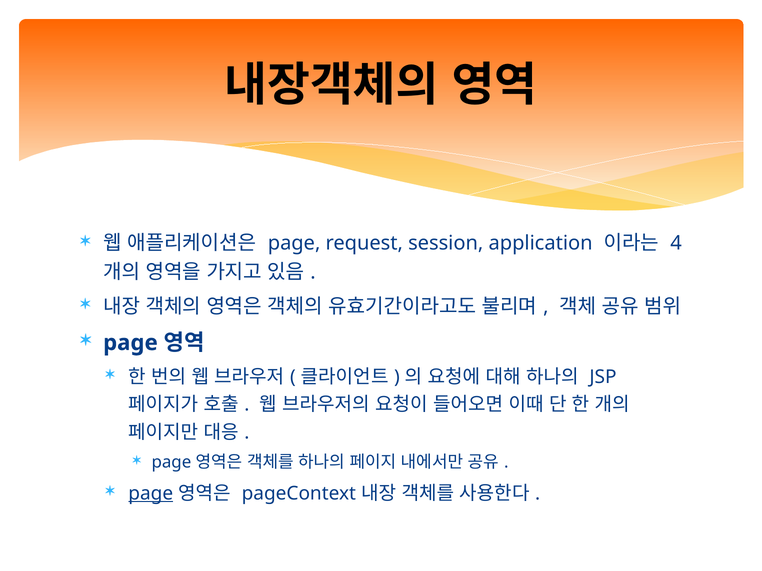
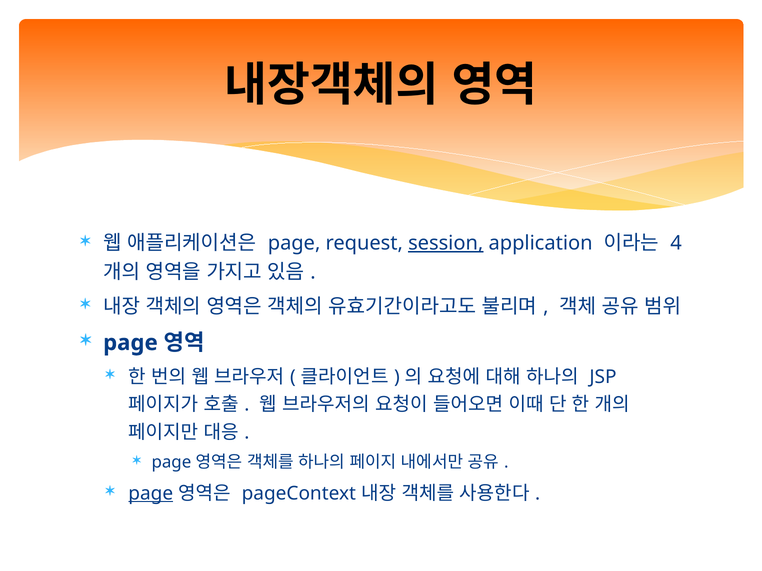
session underline: none -> present
